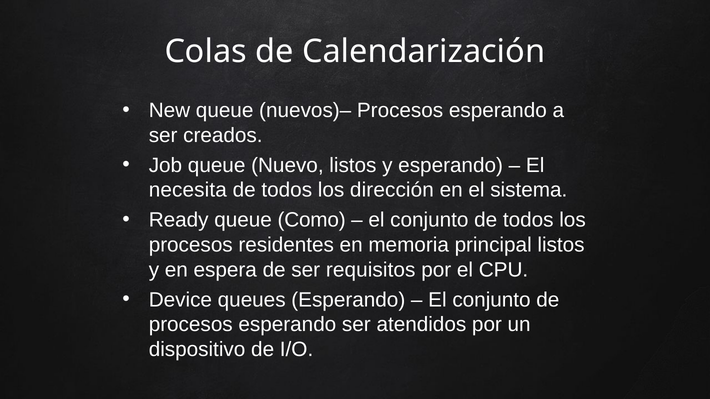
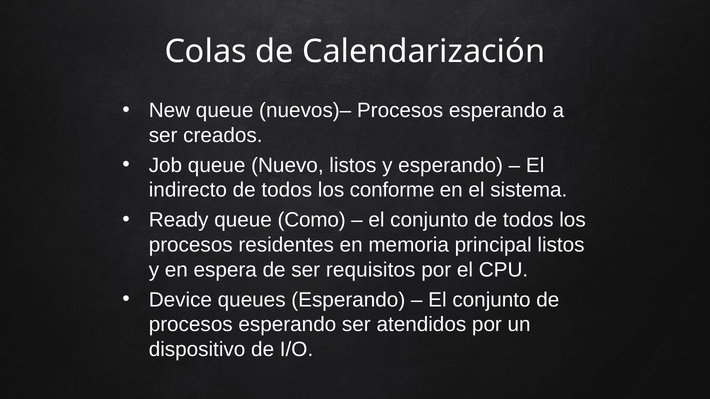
necesita: necesita -> indirecto
dirección: dirección -> conforme
